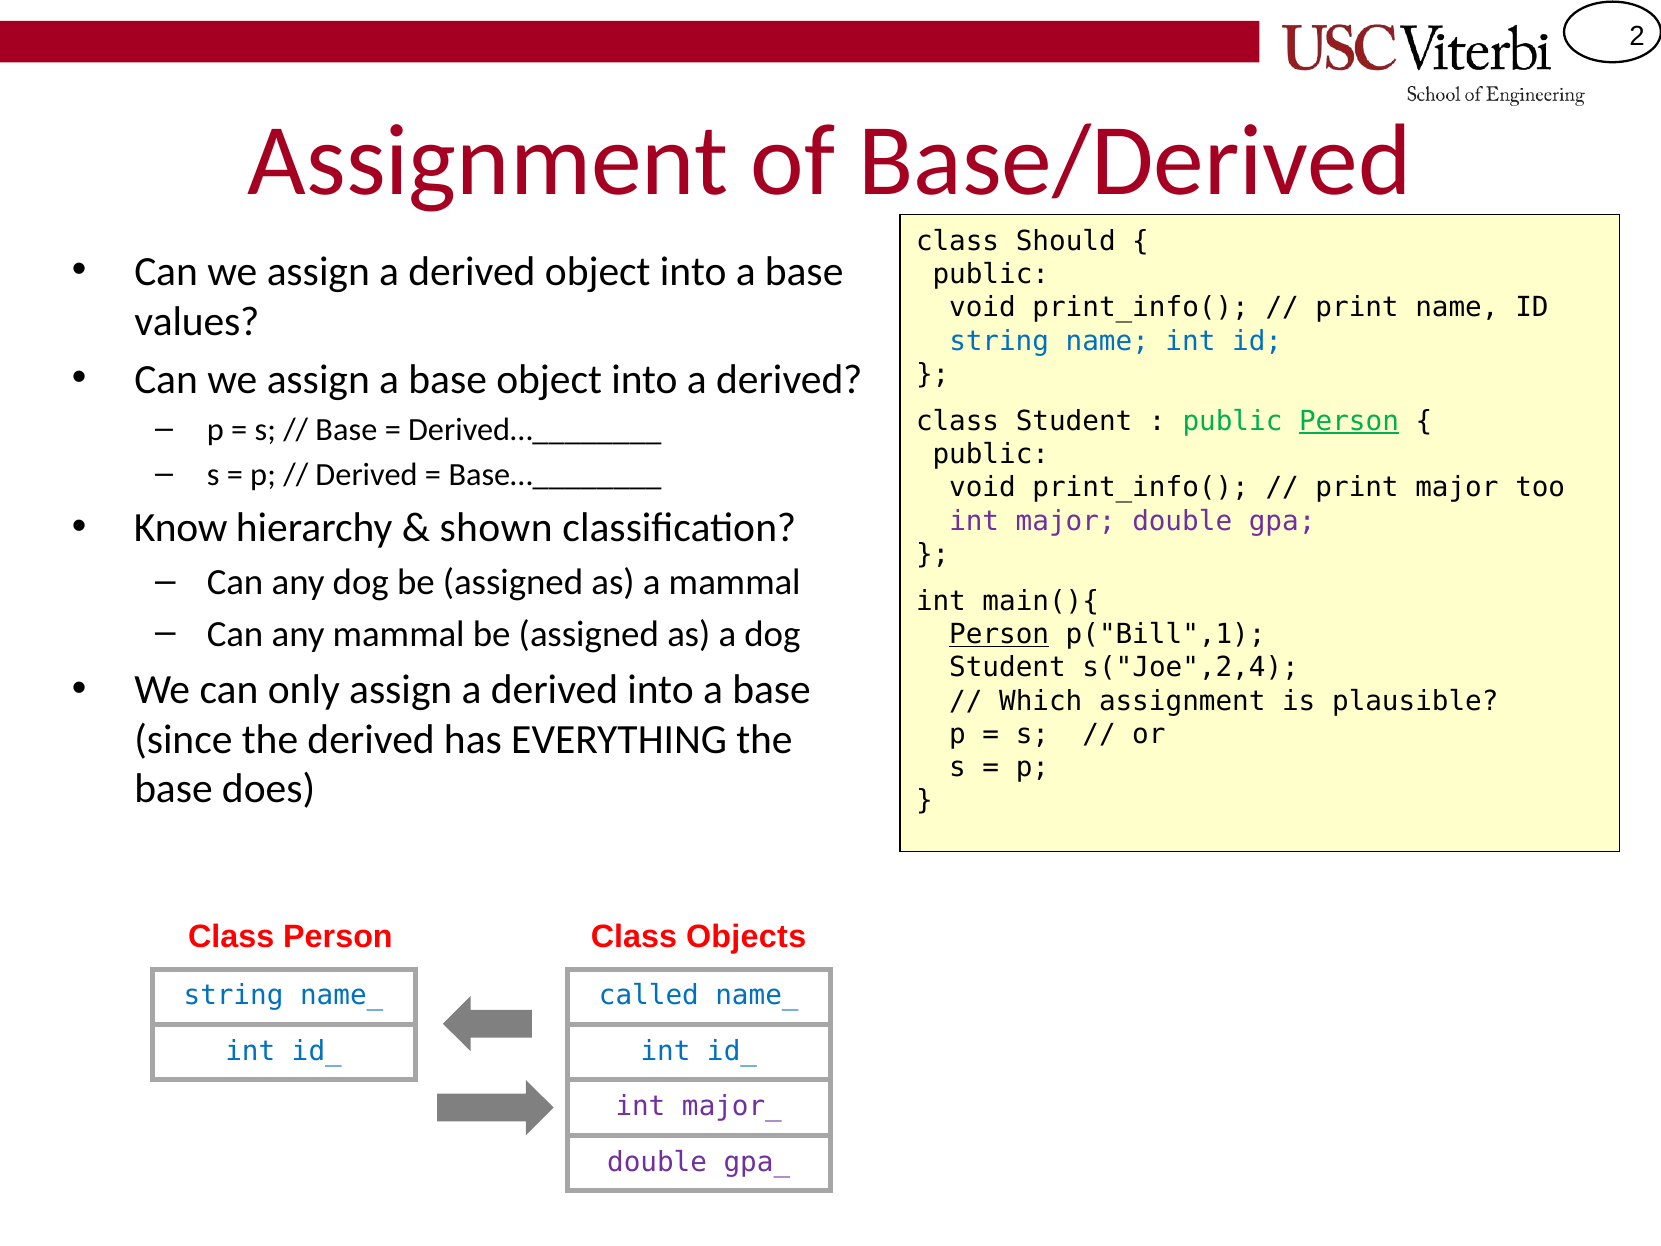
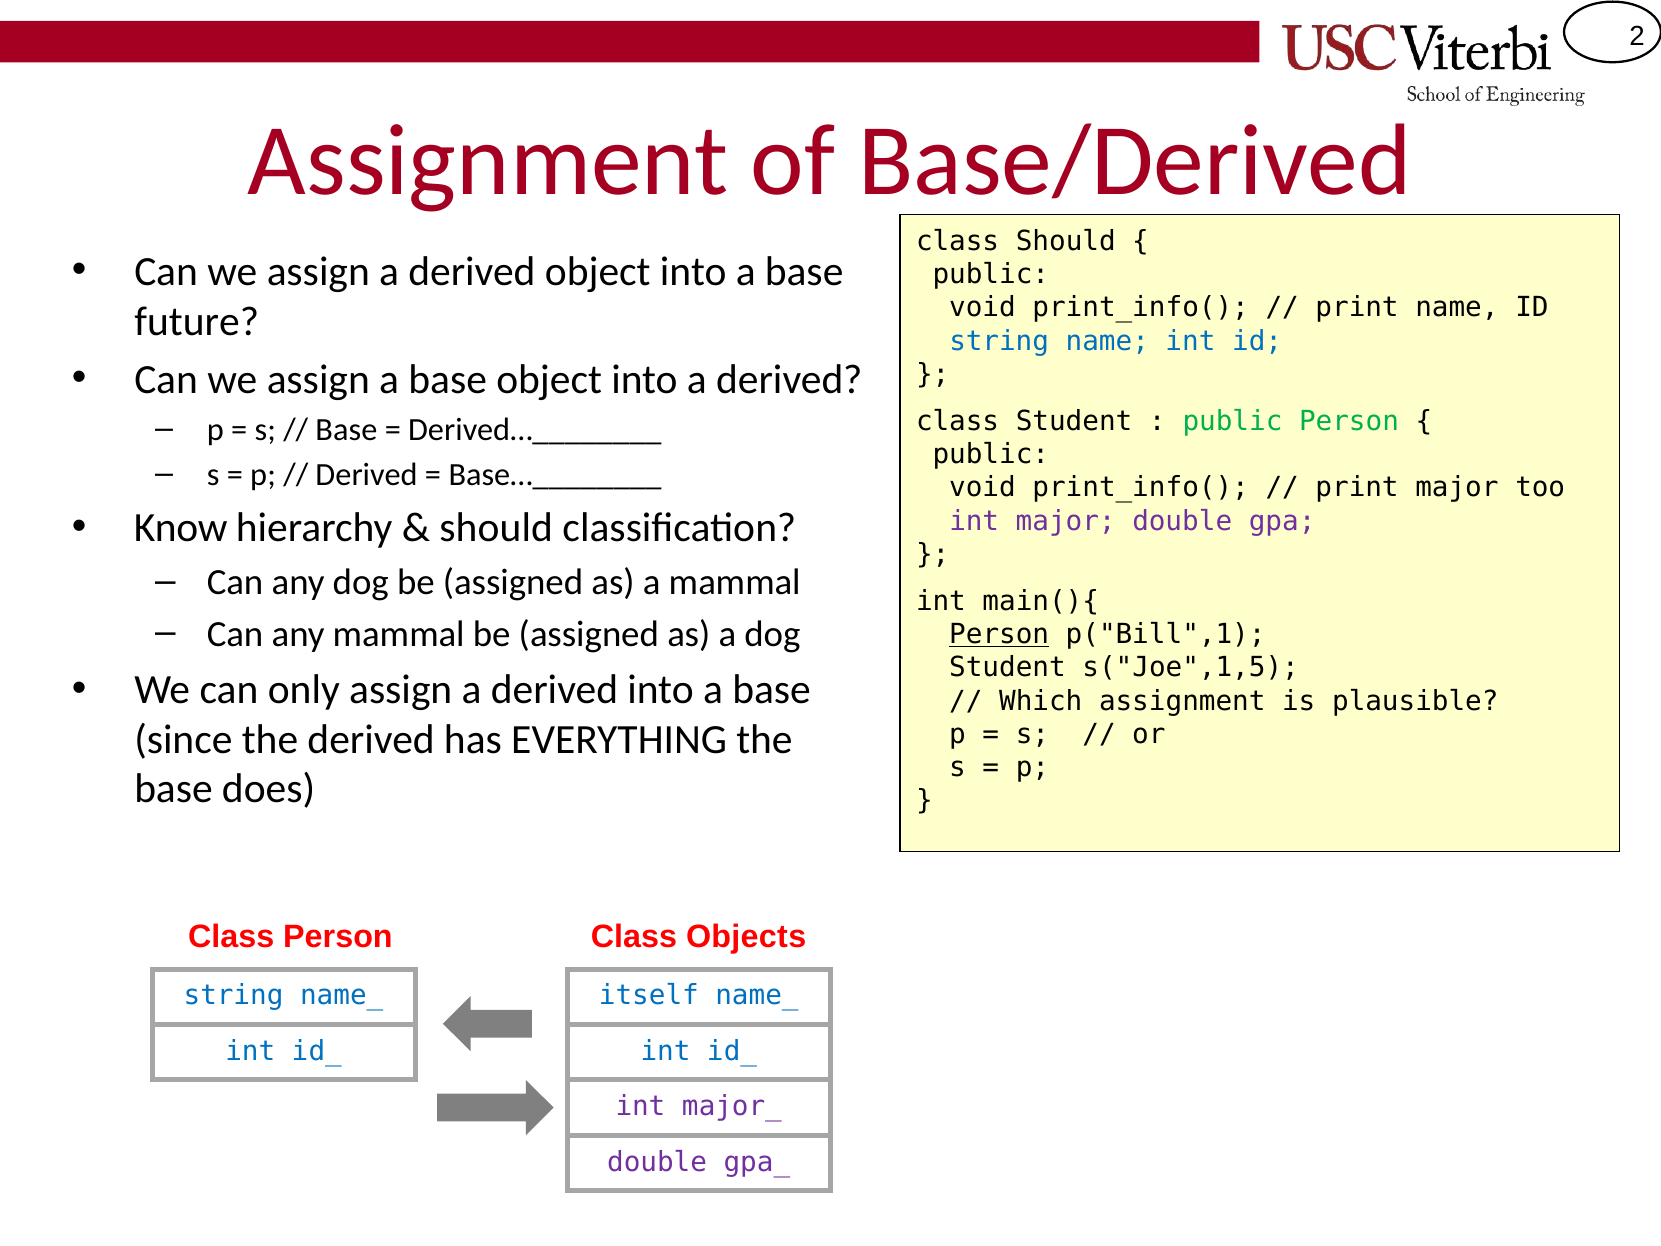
values: values -> future
Person at (1349, 421) underline: present -> none
shown at (496, 528): shown -> should
s("Joe",2,4: s("Joe",2,4 -> s("Joe",1,5
called: called -> itself
